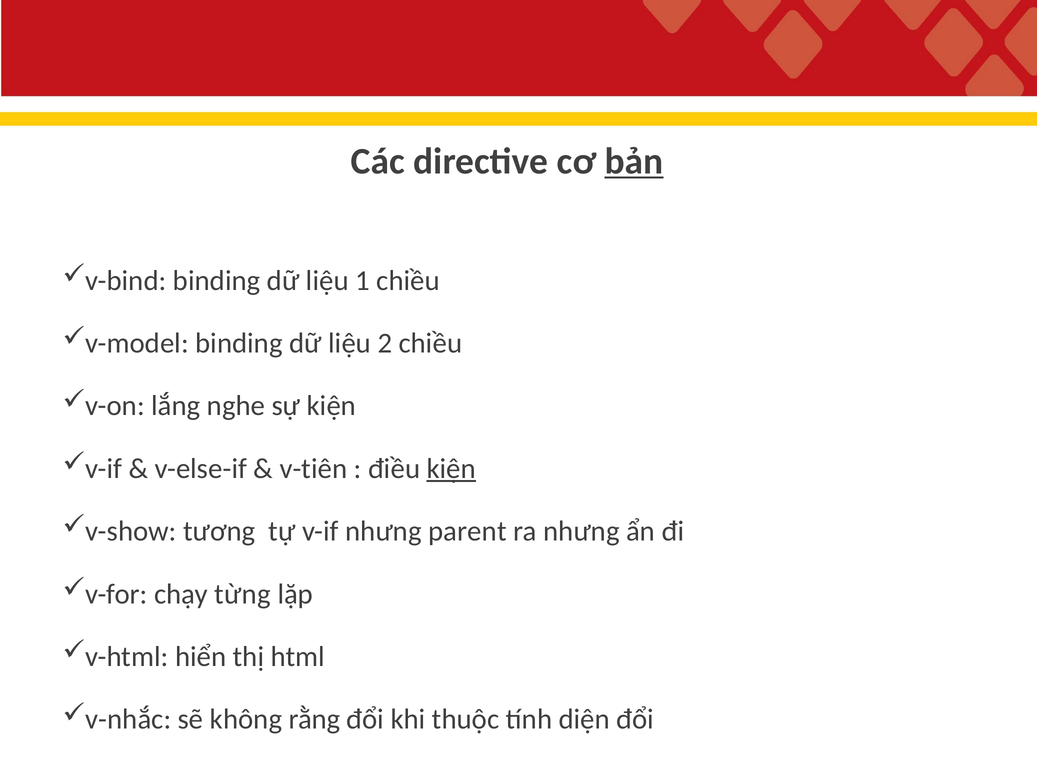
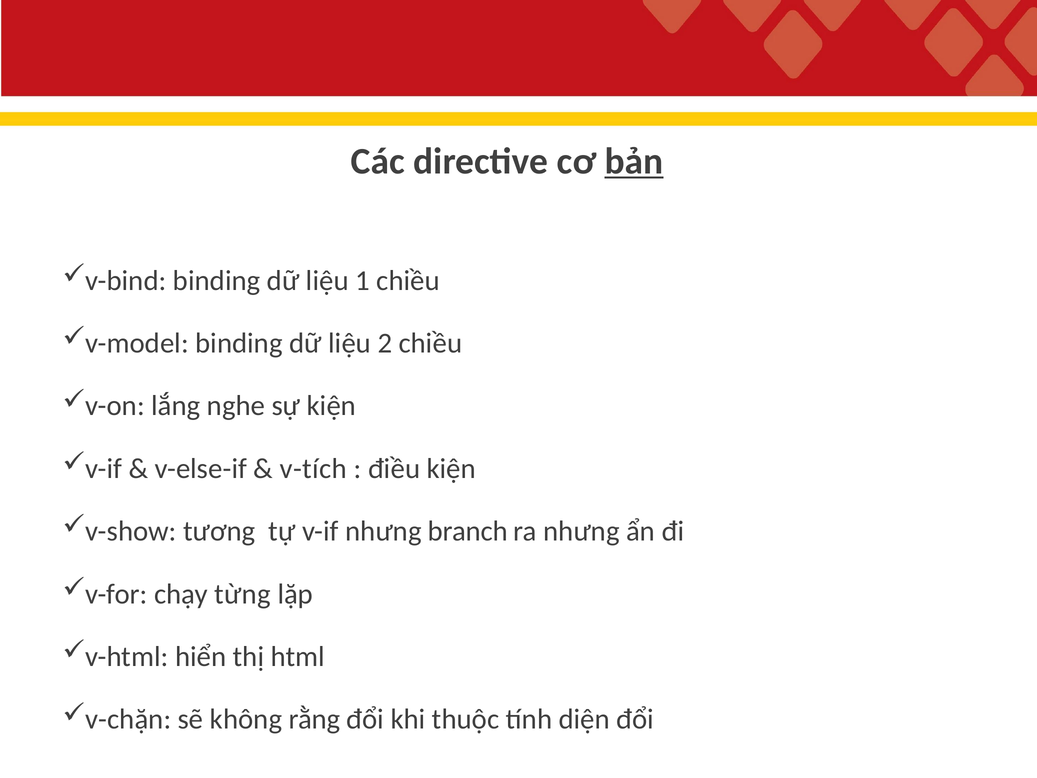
v-tiên: v-tiên -> v-tích
kiện at (451, 468) underline: present -> none
parent: parent -> branch
v-nhắc: v-nhắc -> v-chặn
